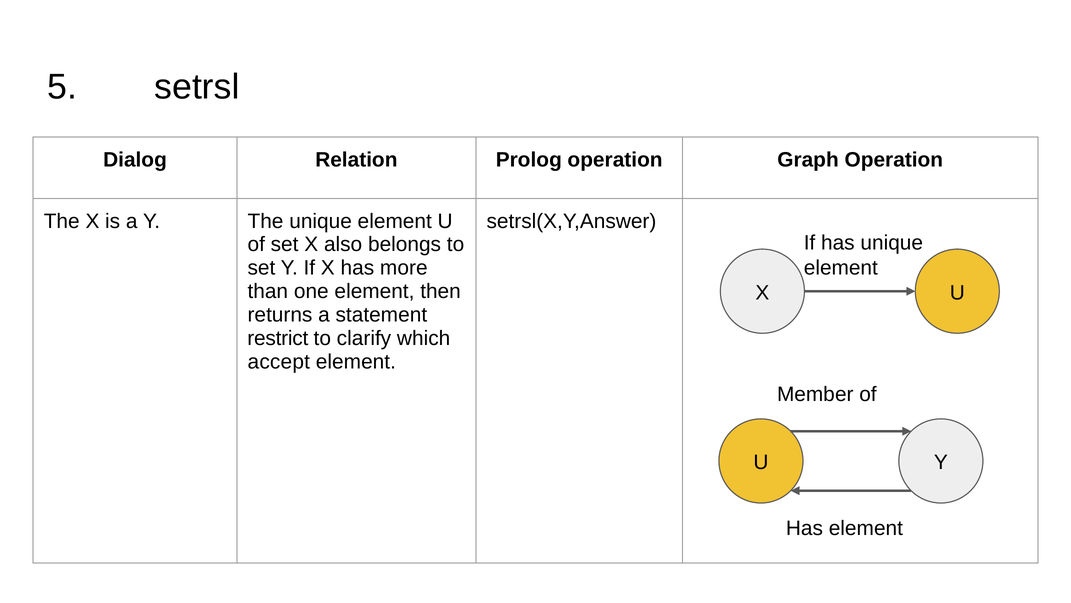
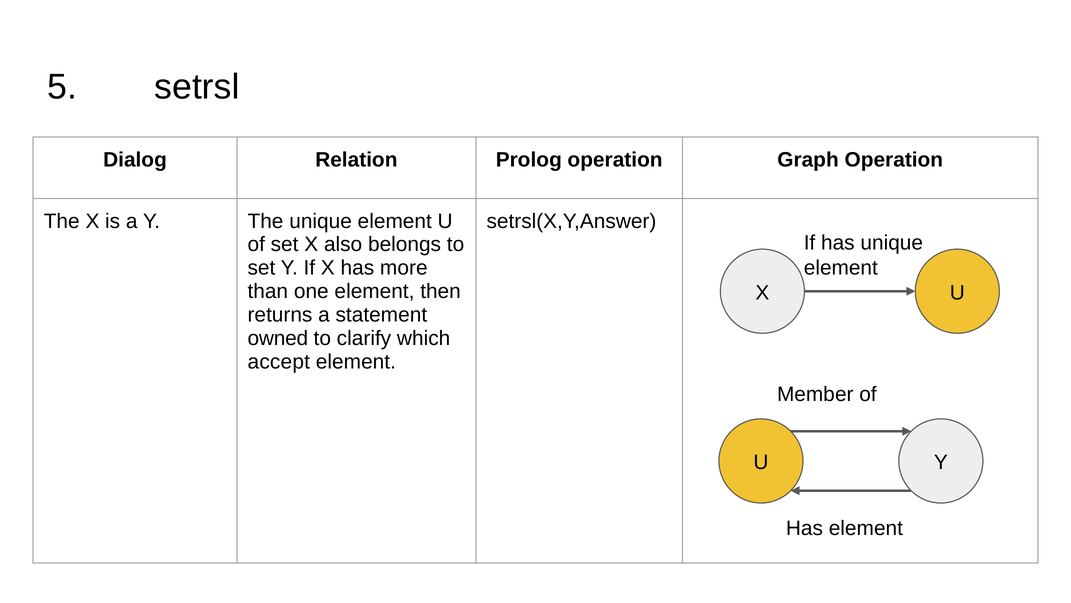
restrict: restrict -> owned
